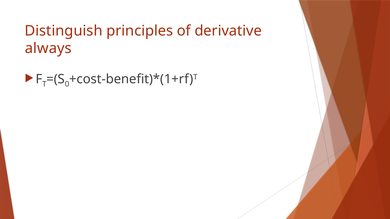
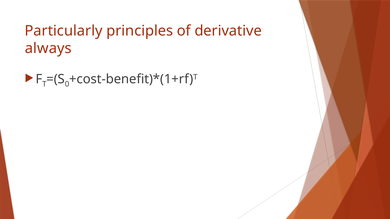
Distinguish: Distinguish -> Particularly
